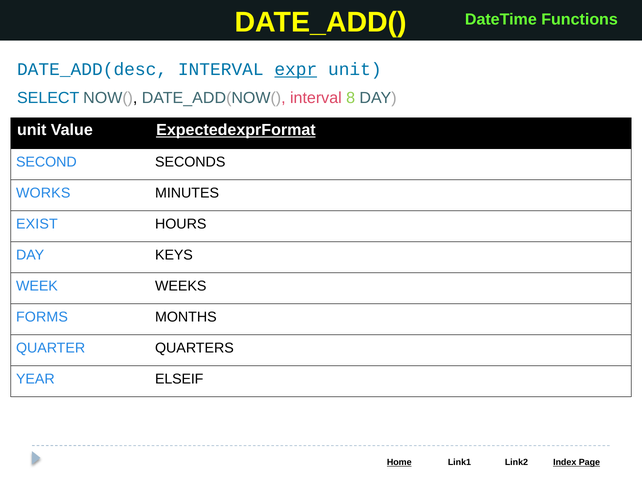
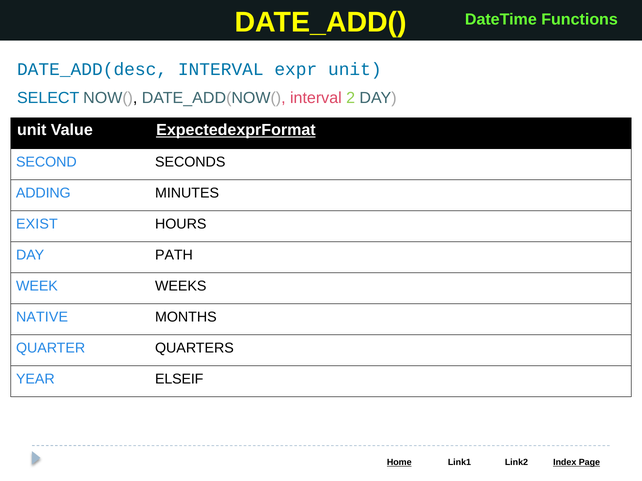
expr underline: present -> none
8: 8 -> 2
WORKS: WORKS -> ADDING
KEYS: KEYS -> PATH
FORMS: FORMS -> NATIVE
